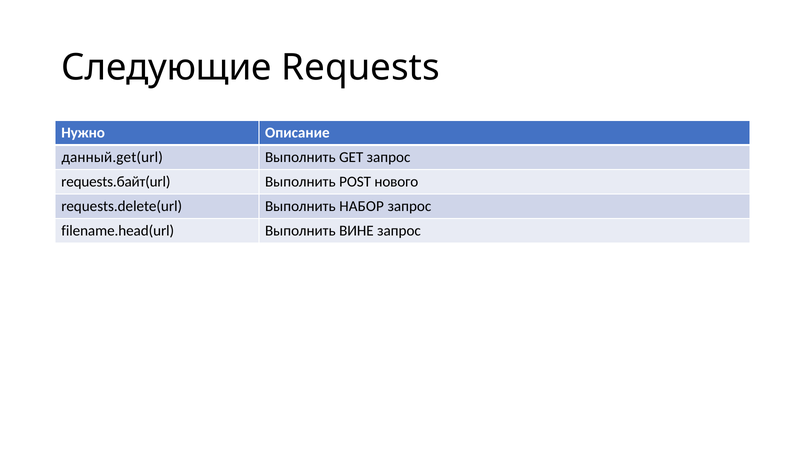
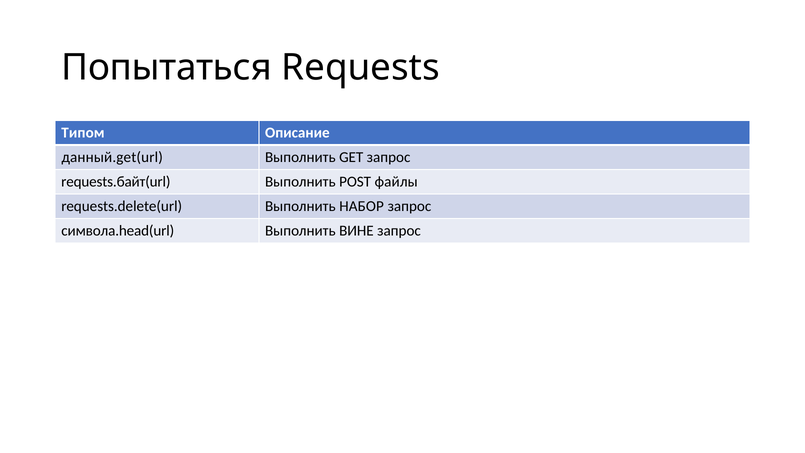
Следующие: Следующие -> Попытаться
Нужно: Нужно -> Типом
нового: нового -> файлы
filename.head(url: filename.head(url -> символа.head(url
